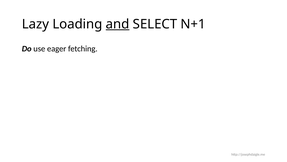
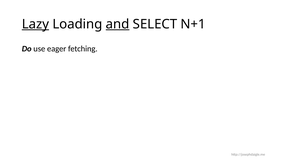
Lazy underline: none -> present
